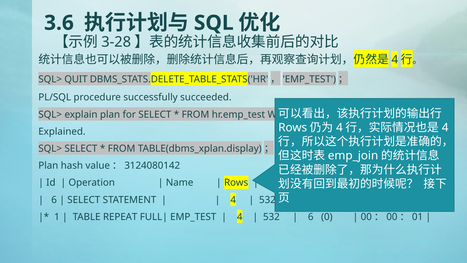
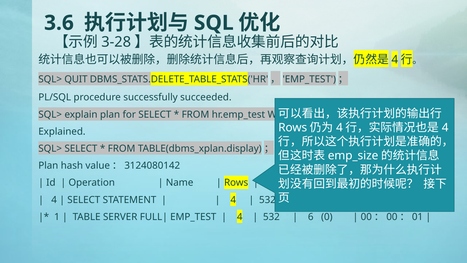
emp_join: emp_join -> emp_size
6 at (54, 200): 6 -> 4
REPEAT: REPEAT -> SERVER
